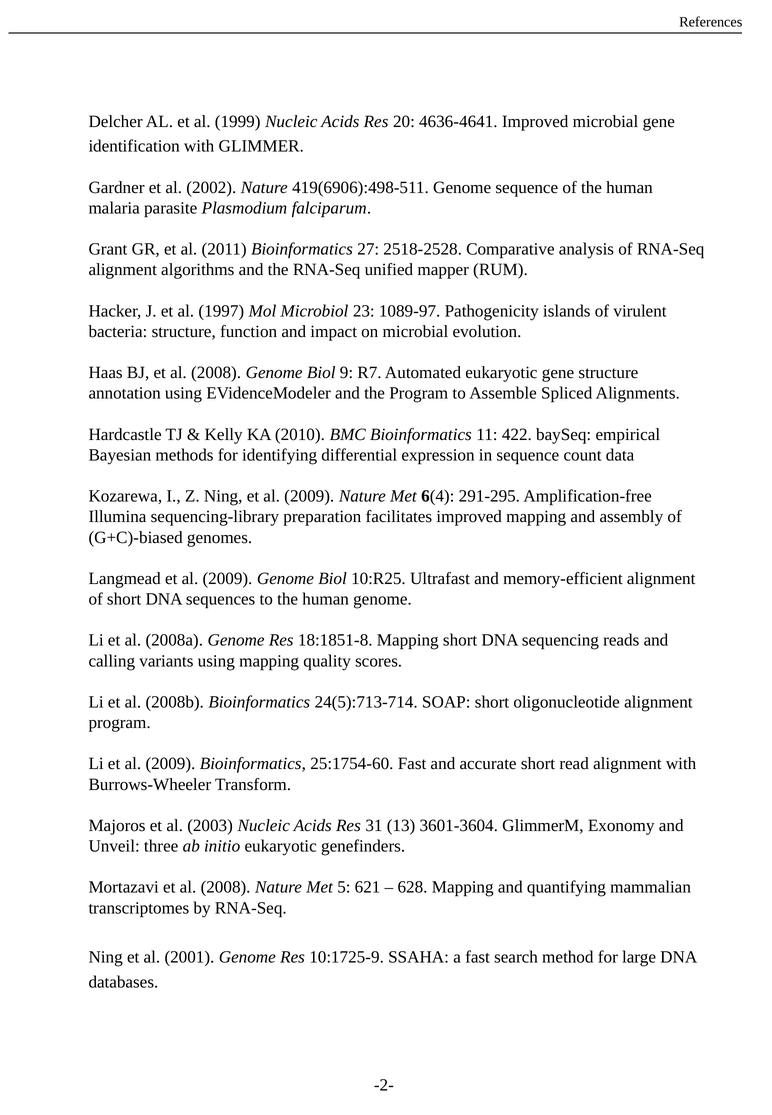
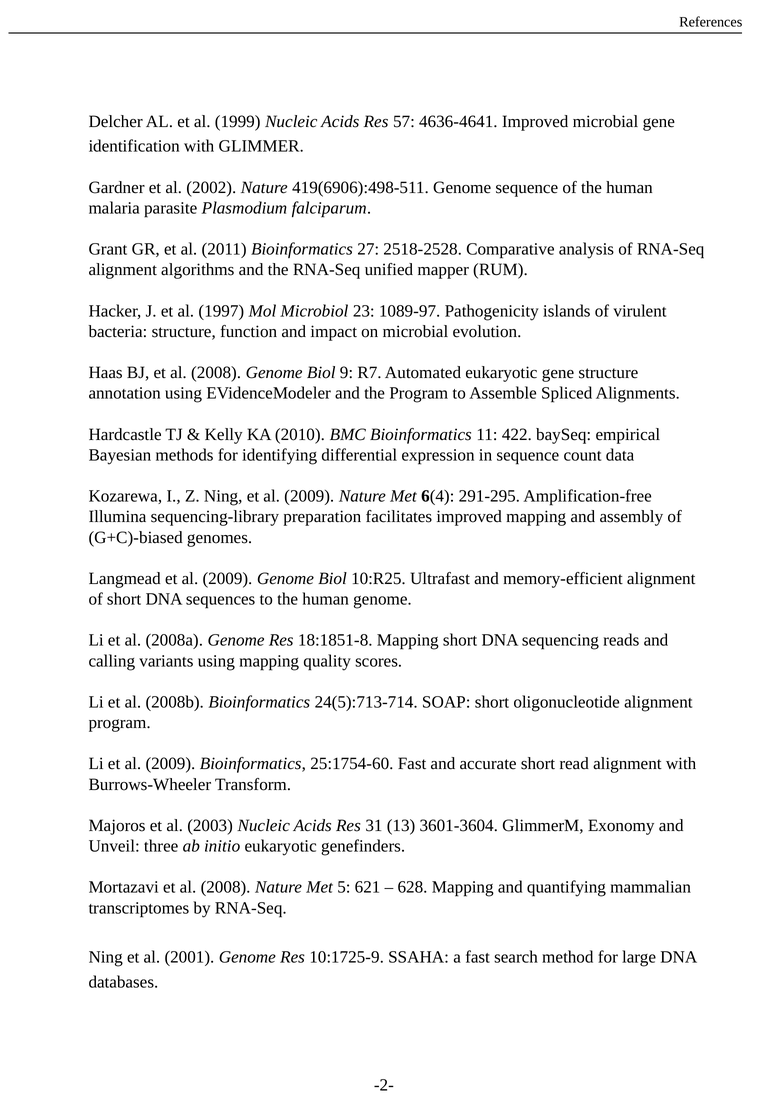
20: 20 -> 57
